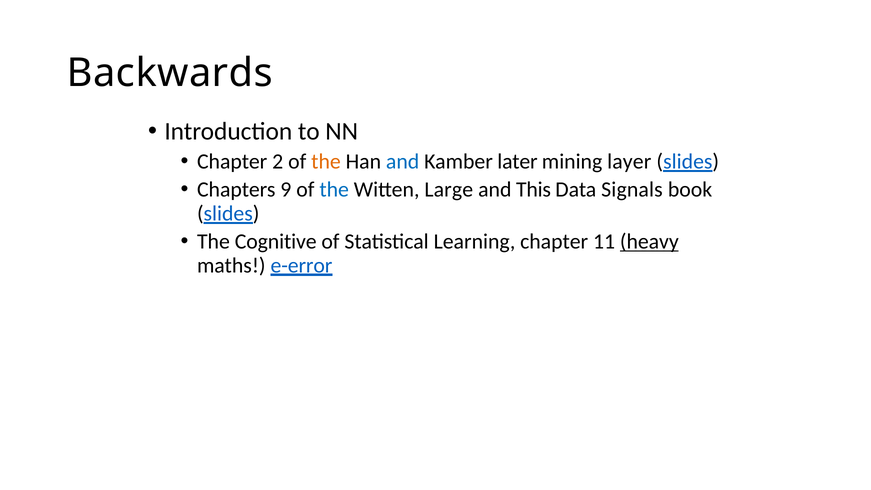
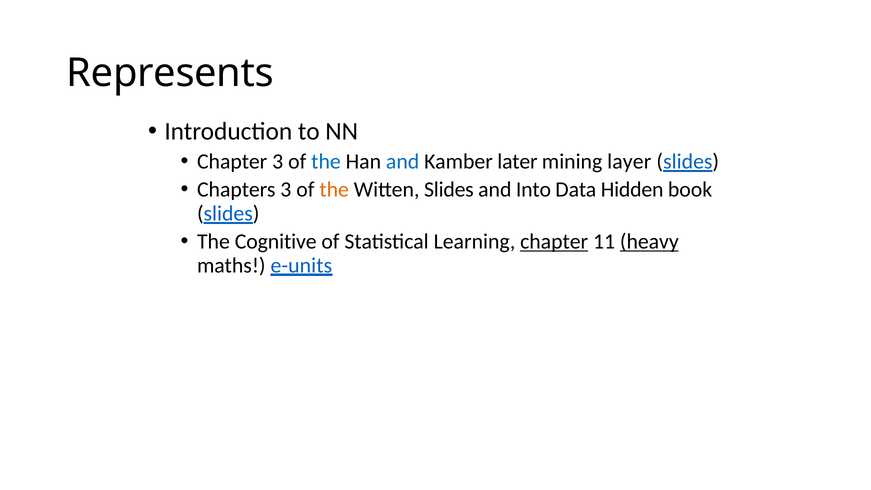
Backwards: Backwards -> Represents
Chapter 2: 2 -> 3
the at (326, 161) colour: orange -> blue
Chapters 9: 9 -> 3
the at (334, 190) colour: blue -> orange
Witten Large: Large -> Slides
This: This -> Into
Signals: Signals -> Hidden
chapter at (554, 242) underline: none -> present
e-error: e-error -> e-units
